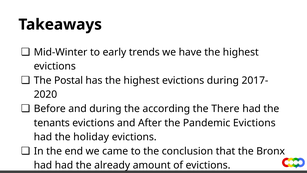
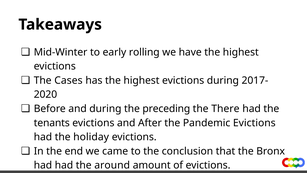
trends: trends -> rolling
Postal: Postal -> Cases
according: according -> preceding
already: already -> around
